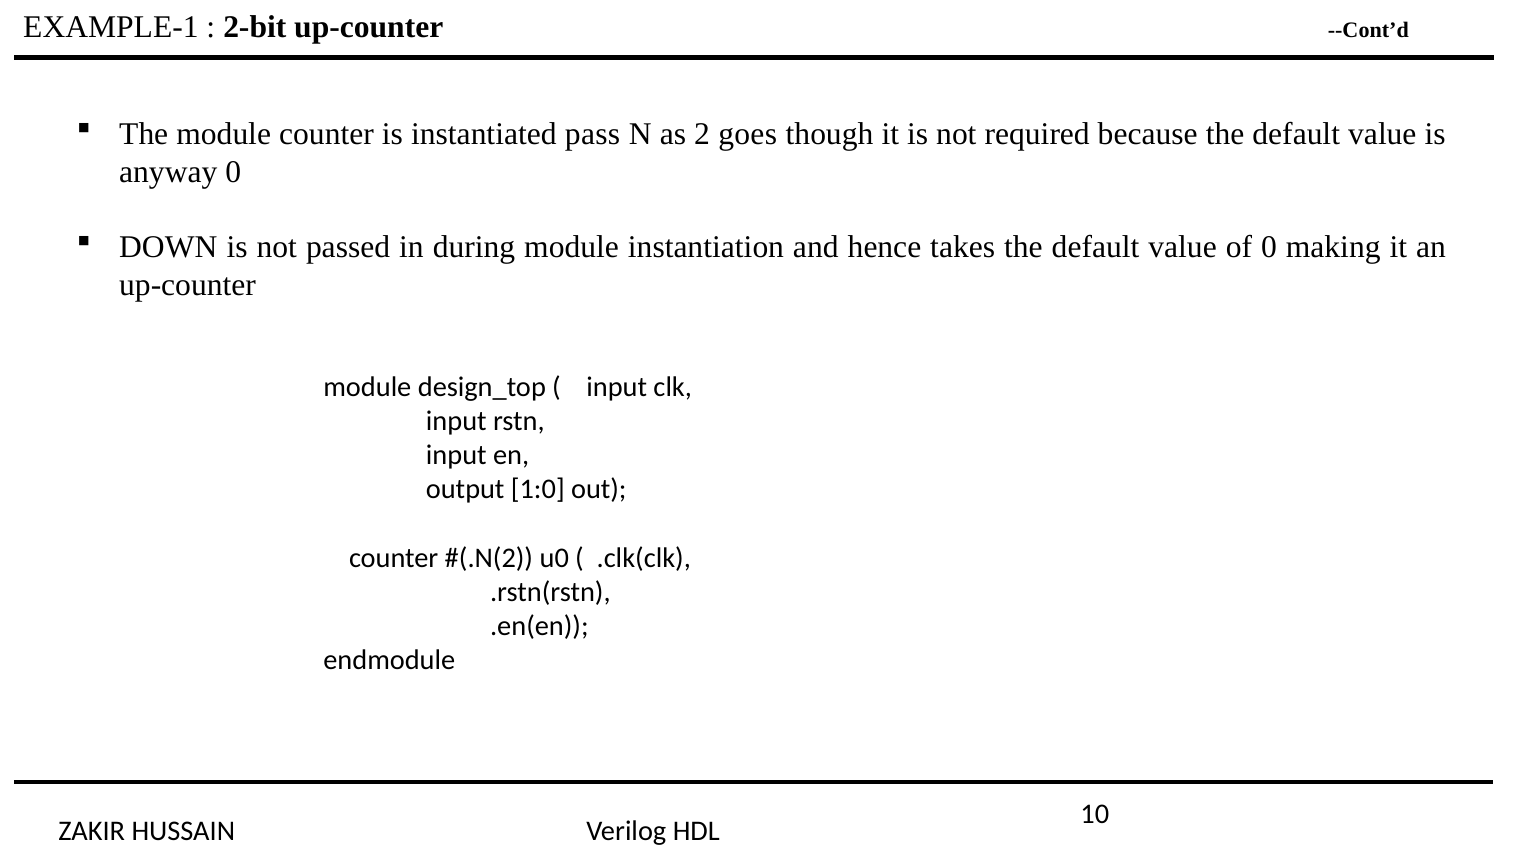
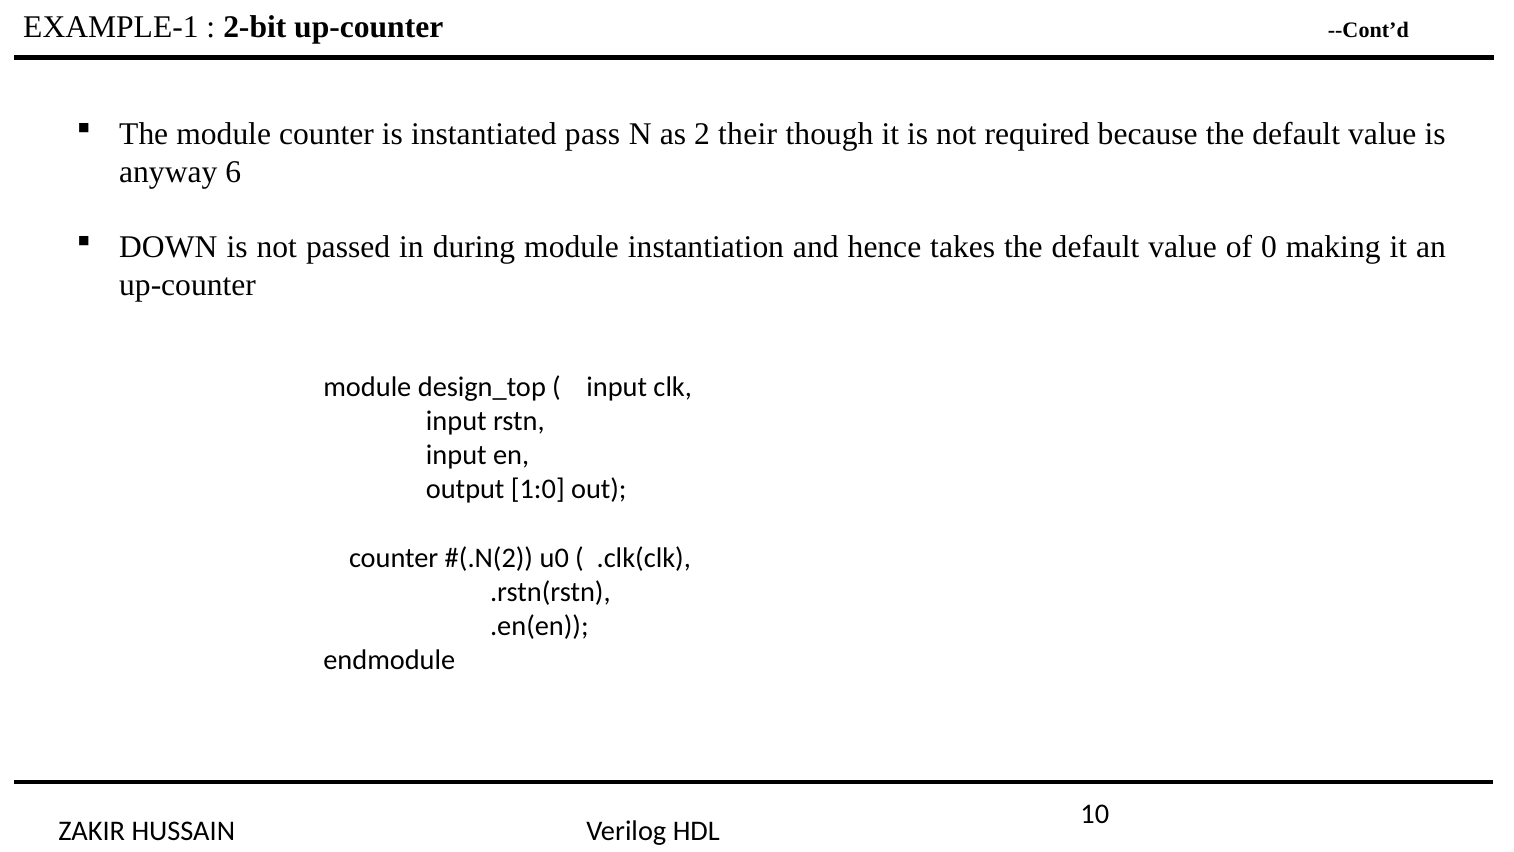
goes: goes -> their
anyway 0: 0 -> 6
